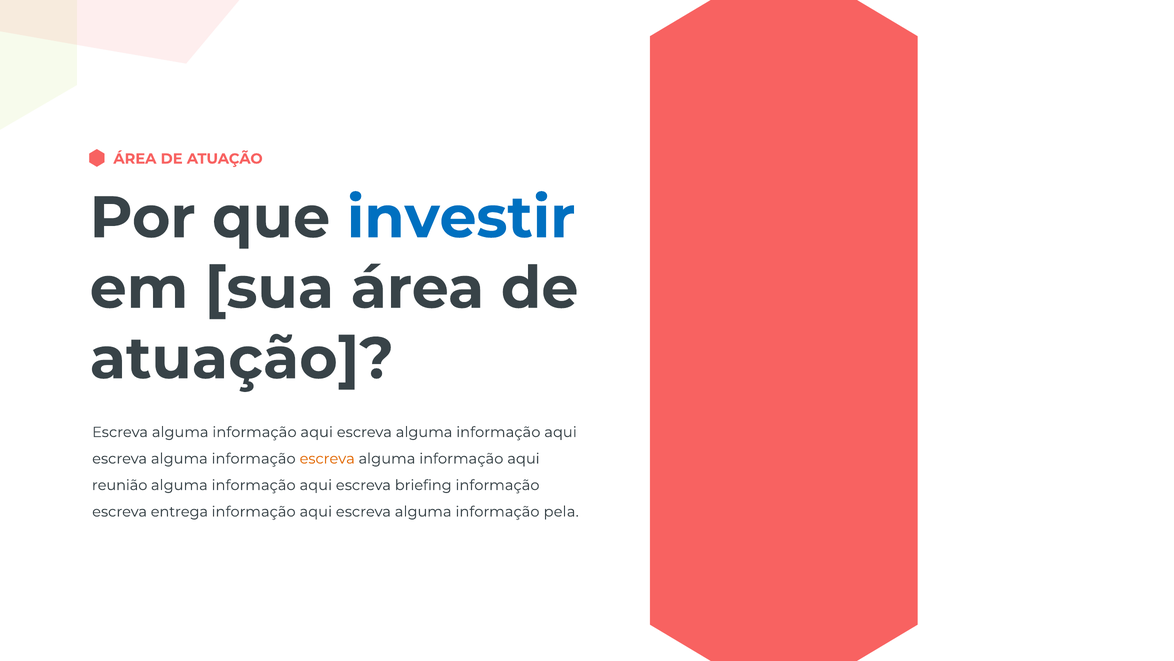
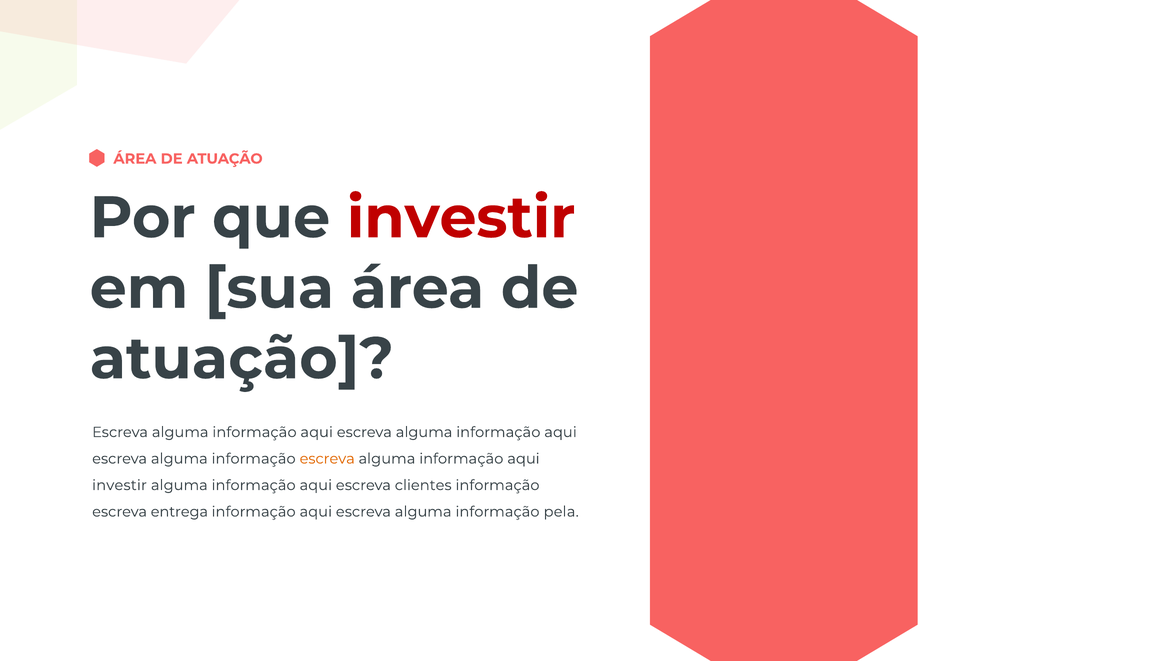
investir at (461, 218) colour: blue -> red
reunião at (120, 485): reunião -> investir
briefing: briefing -> clientes
